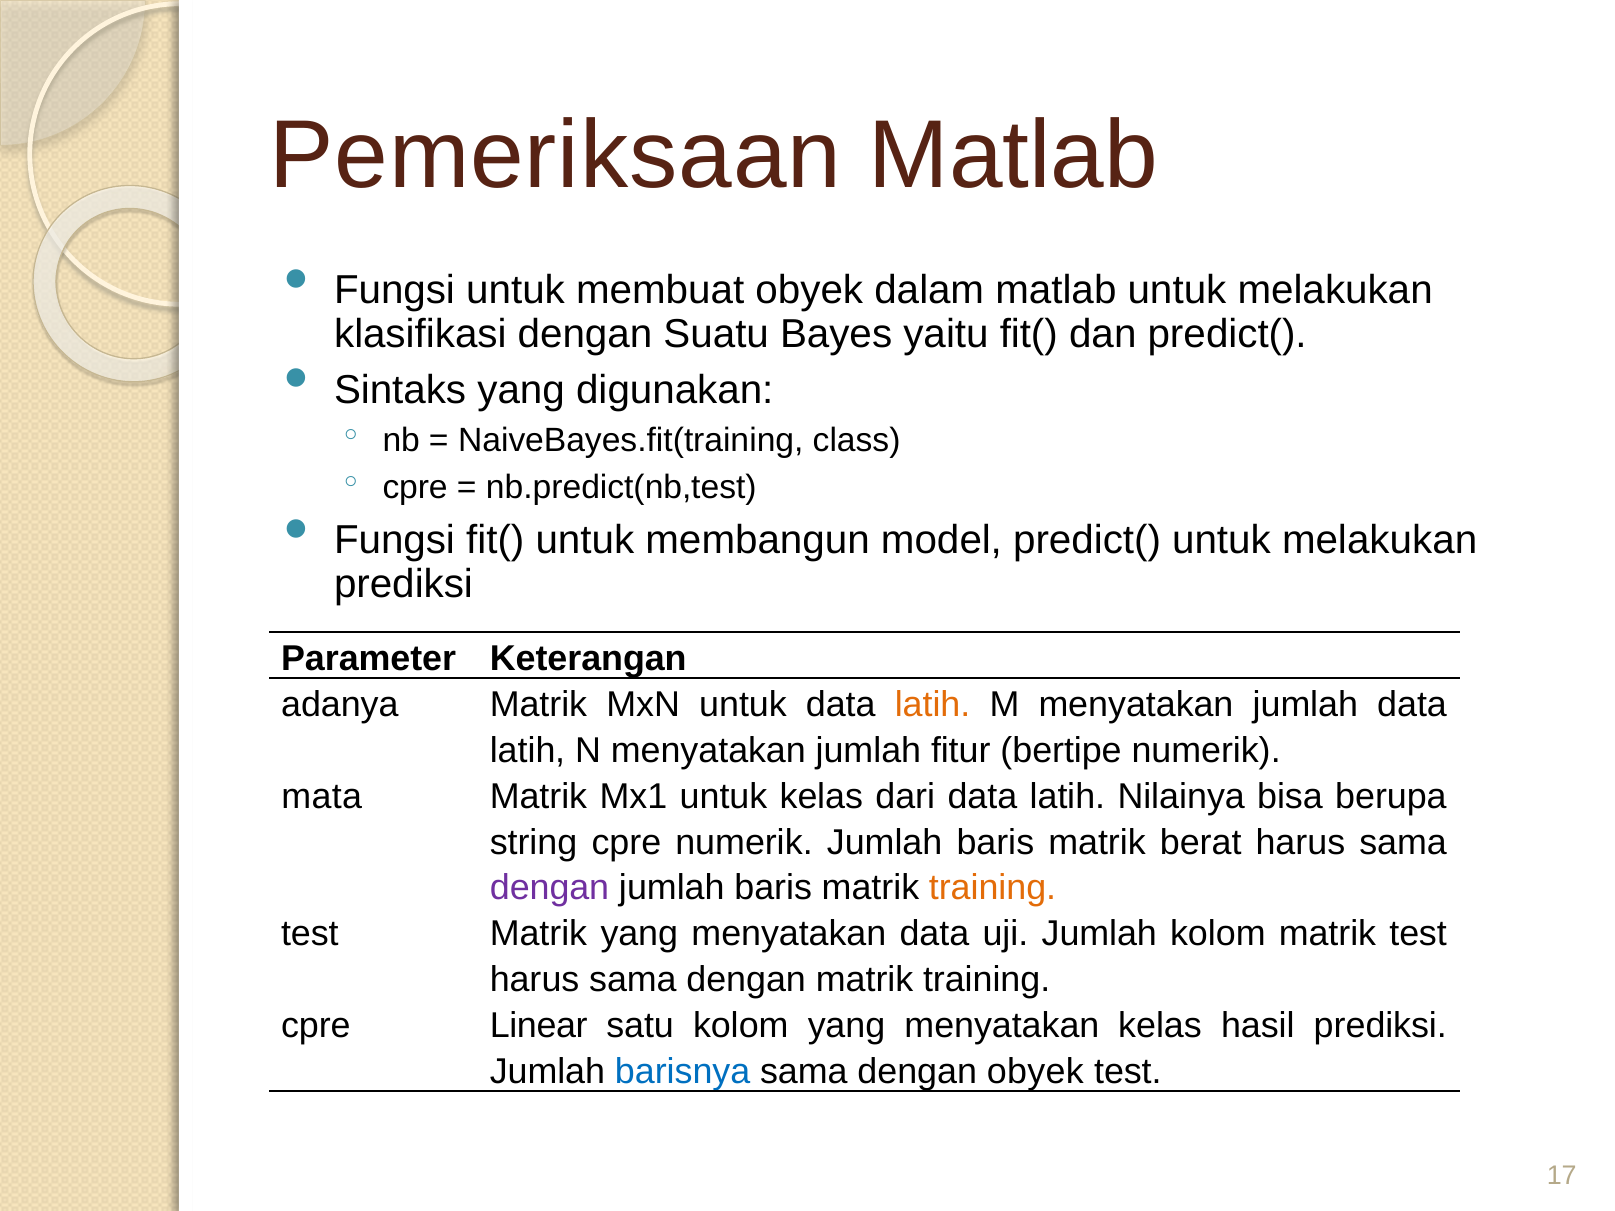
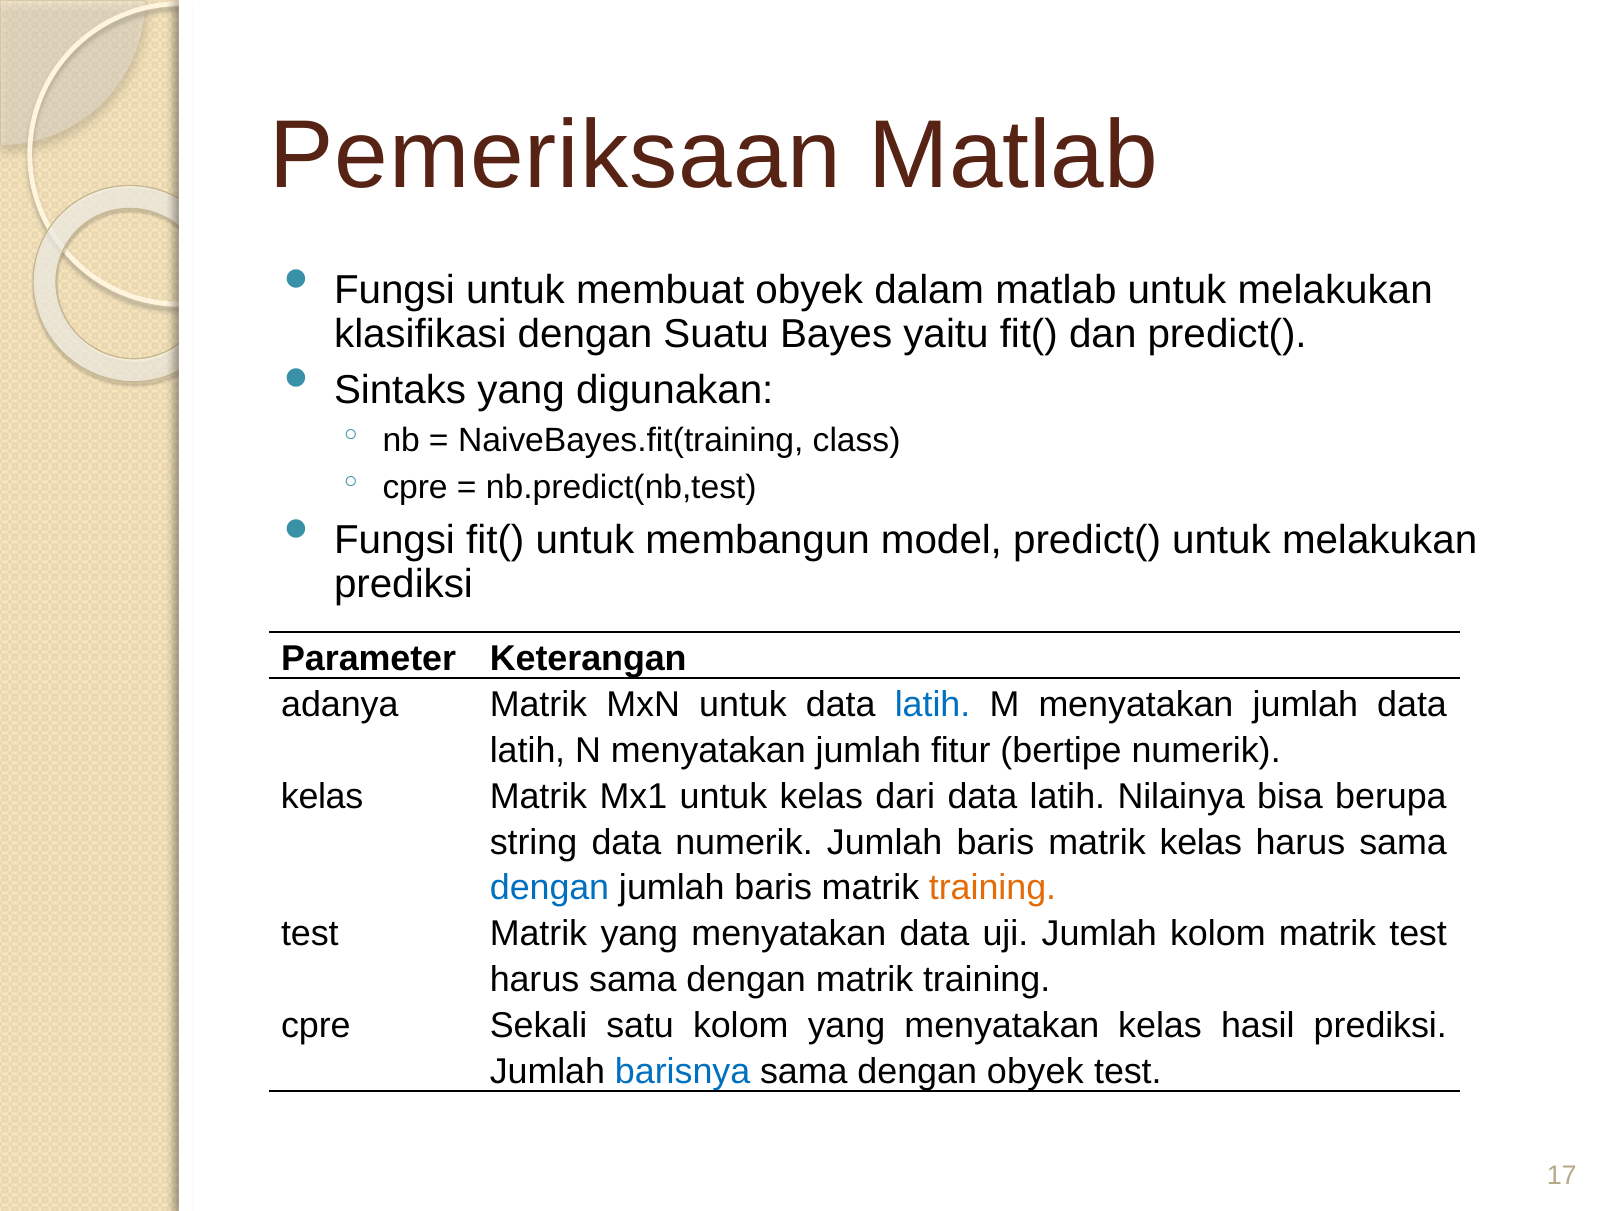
latih at (933, 705) colour: orange -> blue
mata at (322, 797): mata -> kelas
string cpre: cpre -> data
matrik berat: berat -> kelas
dengan at (550, 888) colour: purple -> blue
Linear: Linear -> Sekali
